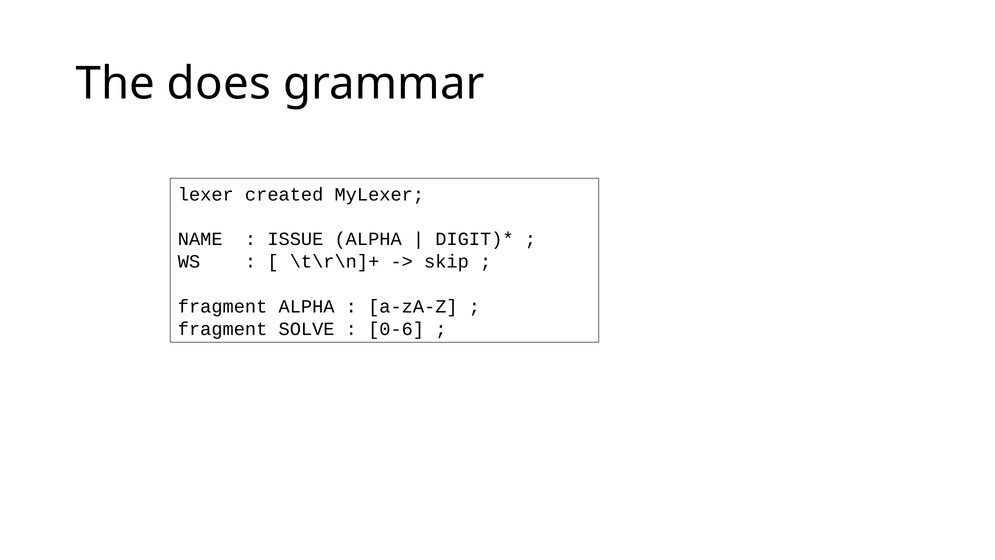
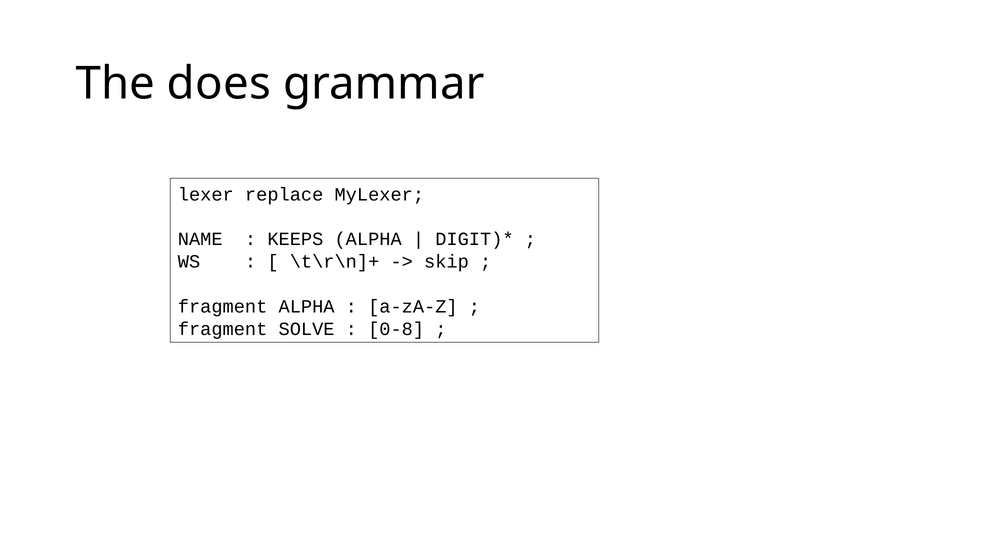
created: created -> replace
ISSUE: ISSUE -> KEEPS
0-6: 0-6 -> 0-8
